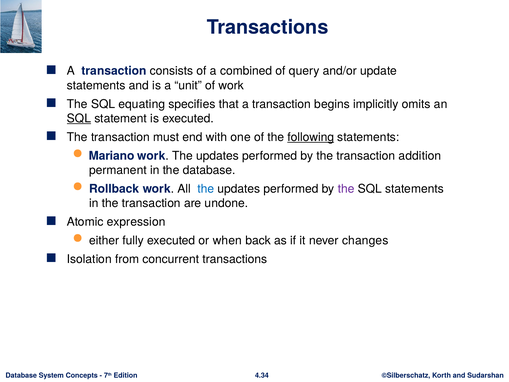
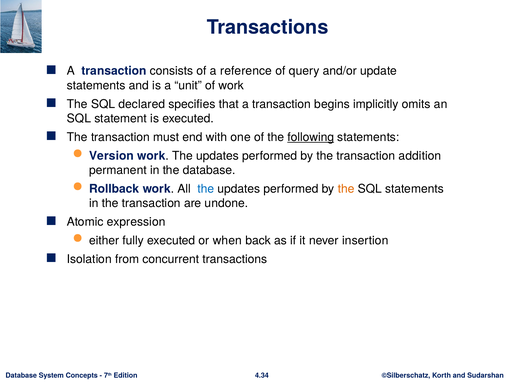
combined: combined -> reference
equating: equating -> declared
SQL at (79, 118) underline: present -> none
Mariano: Mariano -> Version
the at (346, 189) colour: purple -> orange
changes: changes -> insertion
